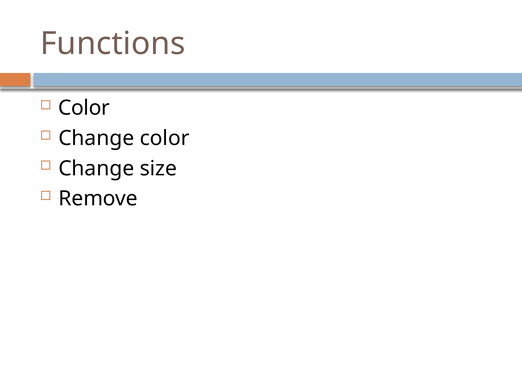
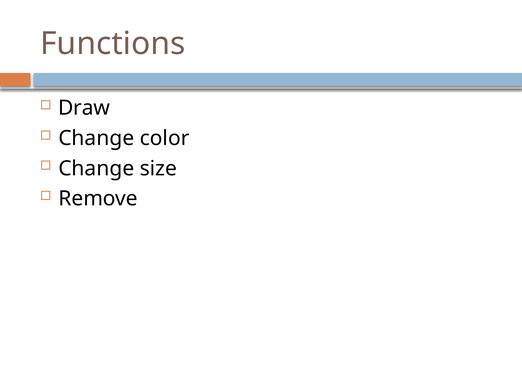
Color at (84, 108): Color -> Draw
